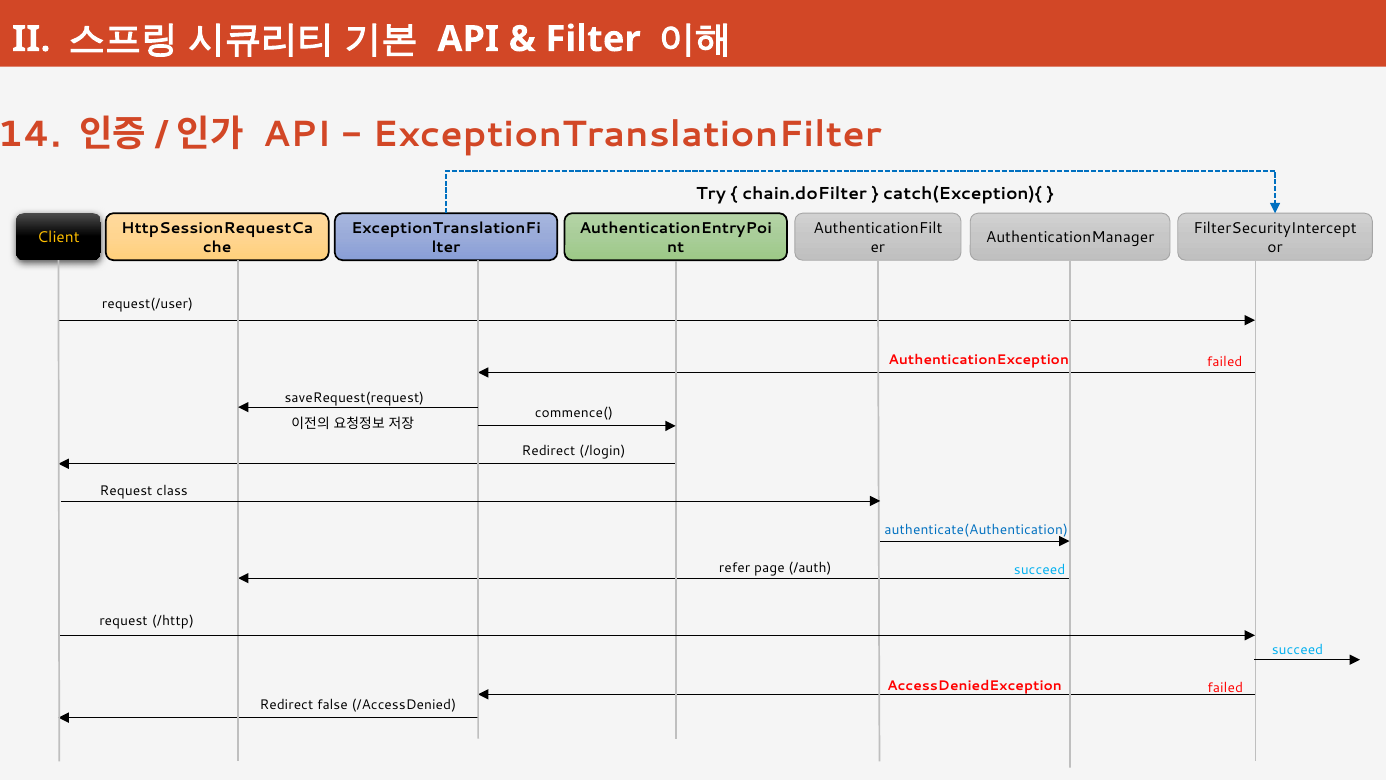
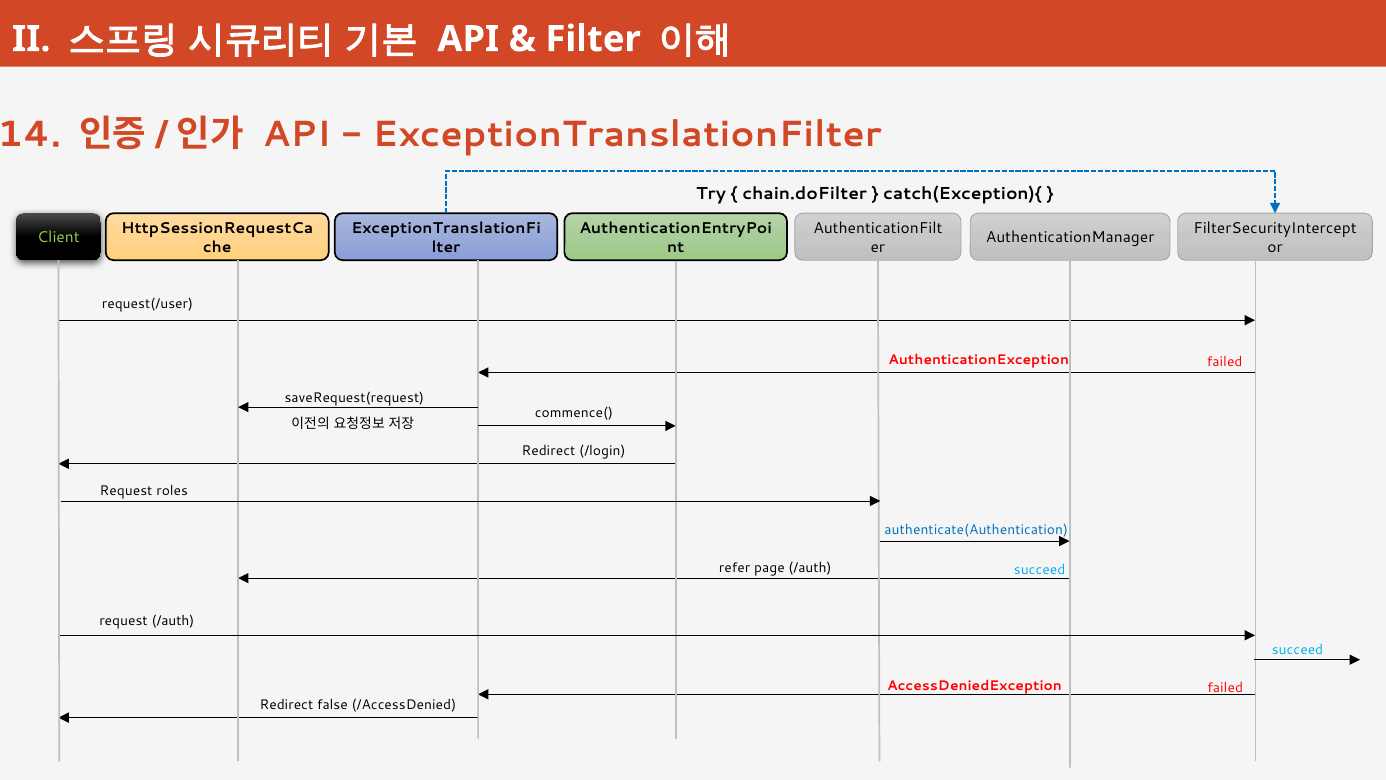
Client colour: yellow -> light green
class: class -> roles
request /http: /http -> /auth
